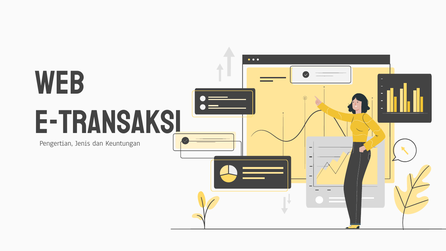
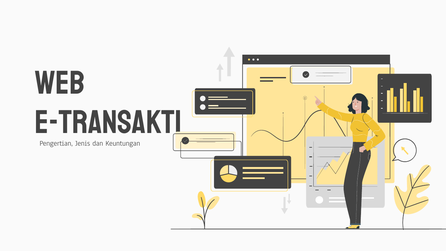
E-Transaksi: E-Transaksi -> E-Transakti
